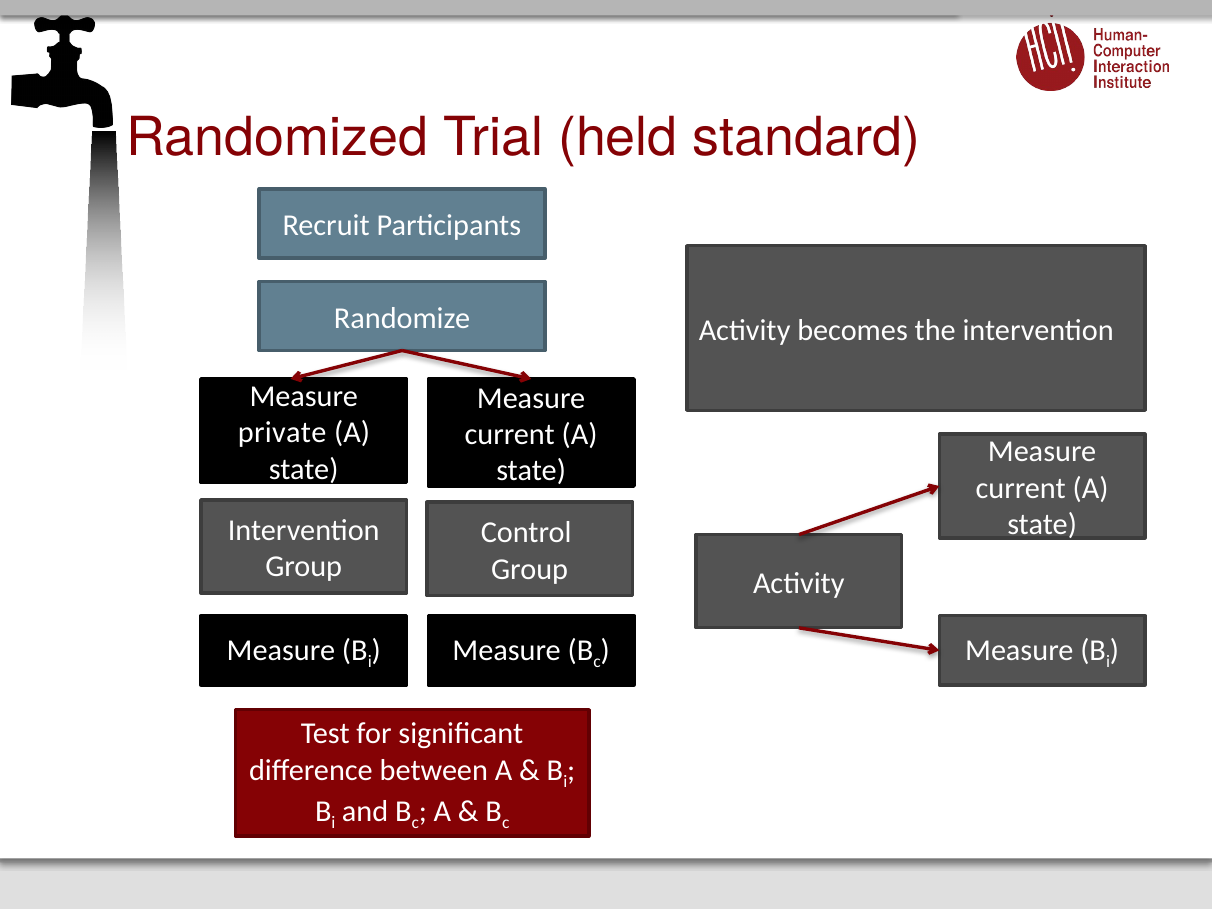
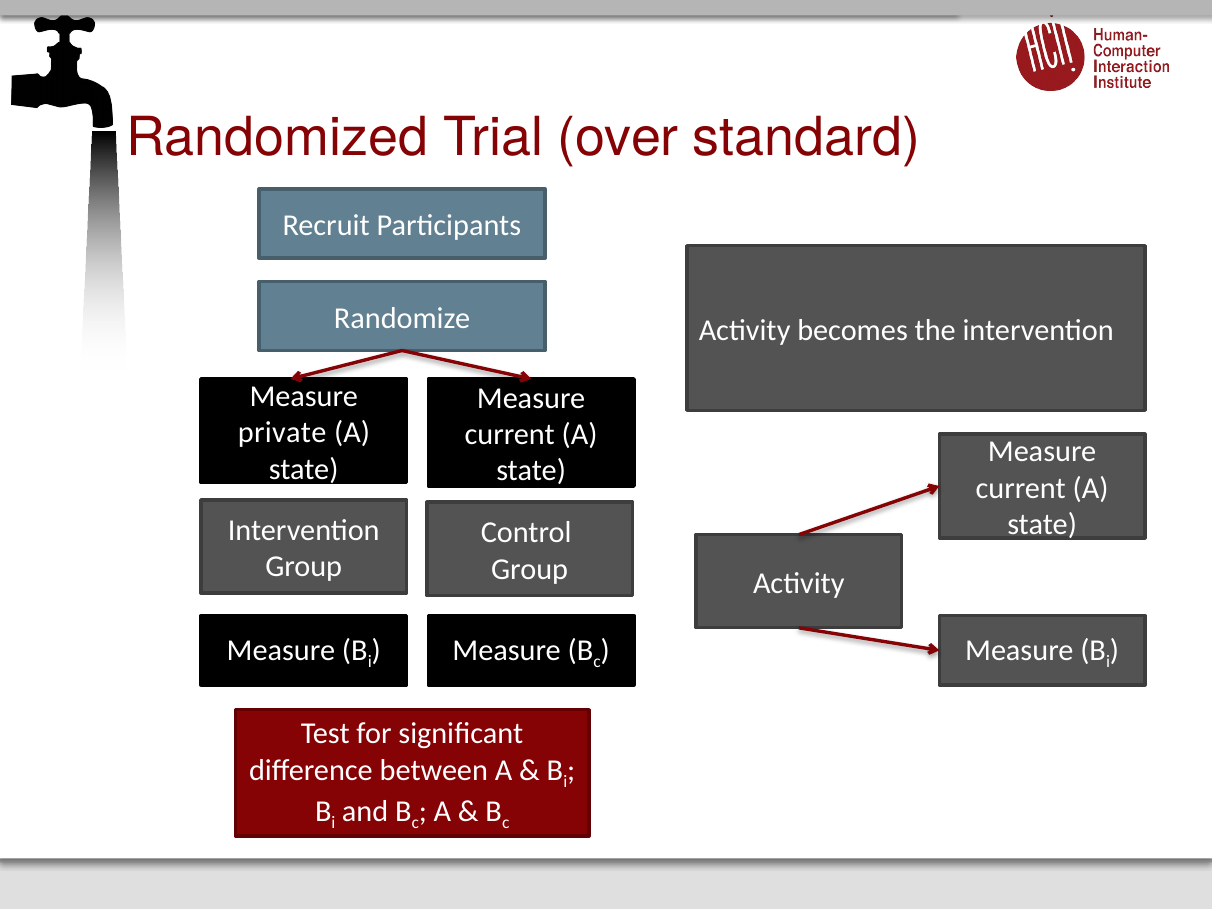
held: held -> over
